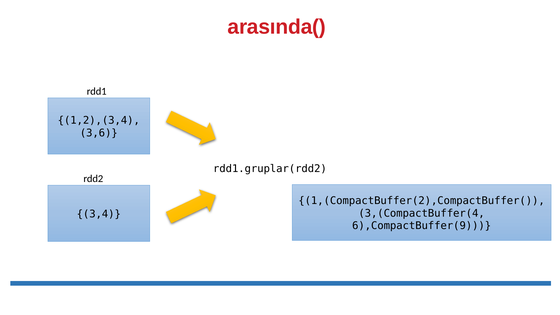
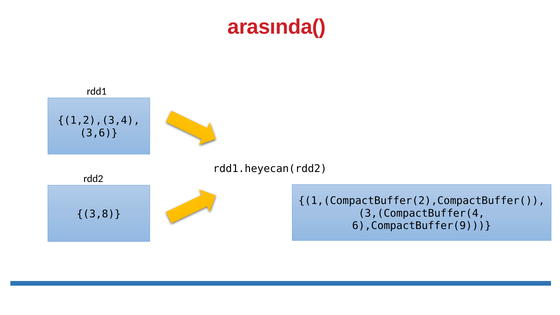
rdd1.gruplar(rdd2: rdd1.gruplar(rdd2 -> rdd1.heyecan(rdd2
3,4: 3,4 -> 3,8
